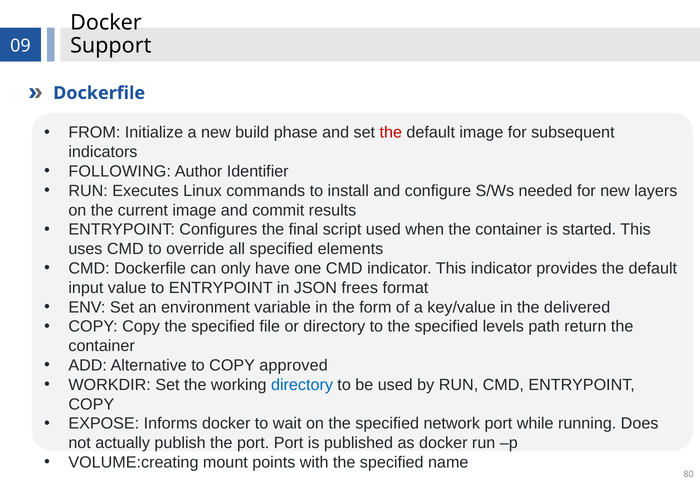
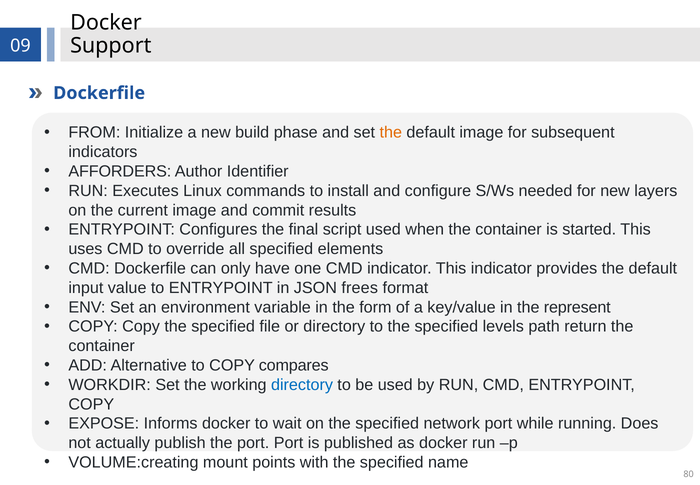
the at (391, 132) colour: red -> orange
FOLLOWING: FOLLOWING -> AFFORDERS
delivered: delivered -> represent
approved: approved -> compares
